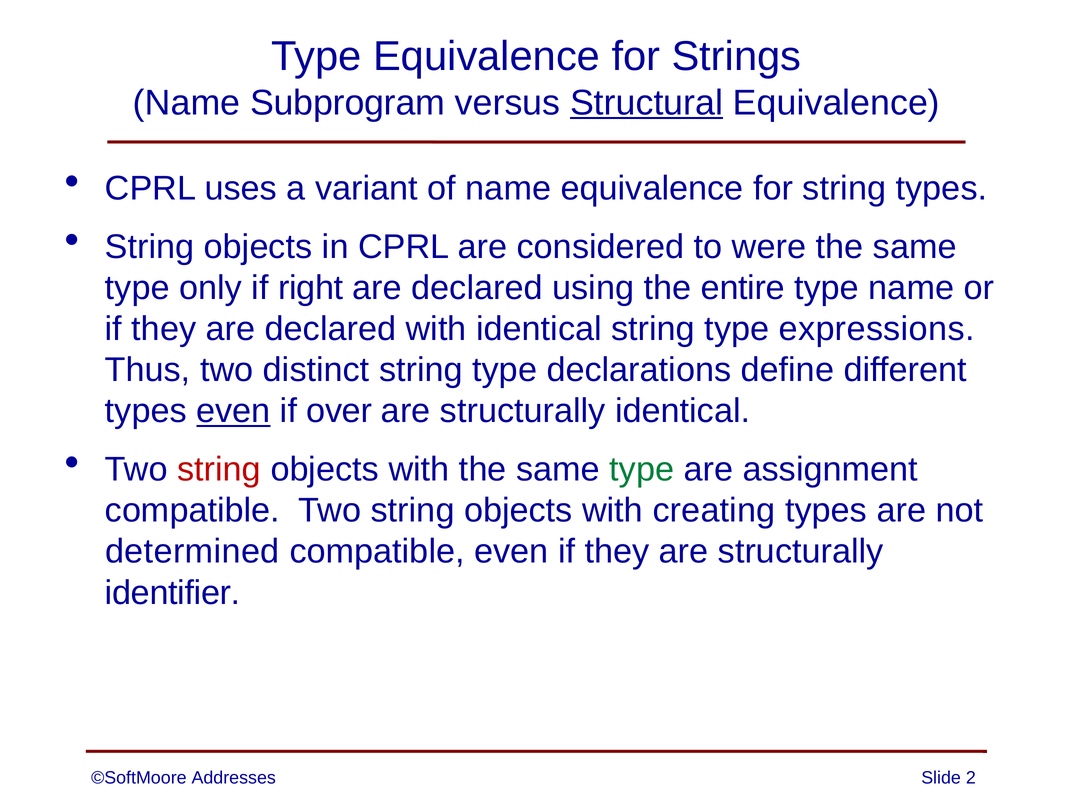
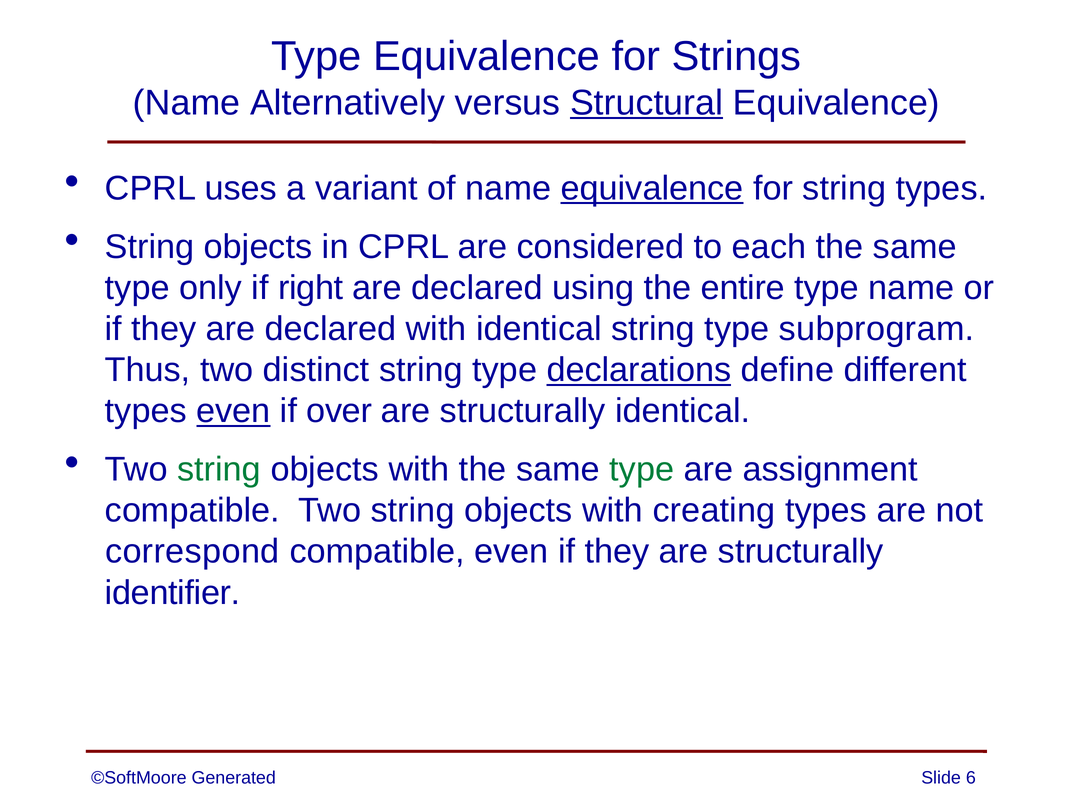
Subprogram: Subprogram -> Alternatively
equivalence at (652, 188) underline: none -> present
were: were -> each
expressions: expressions -> subprogram
declarations underline: none -> present
string at (219, 469) colour: red -> green
determined: determined -> correspond
Addresses: Addresses -> Generated
2: 2 -> 6
